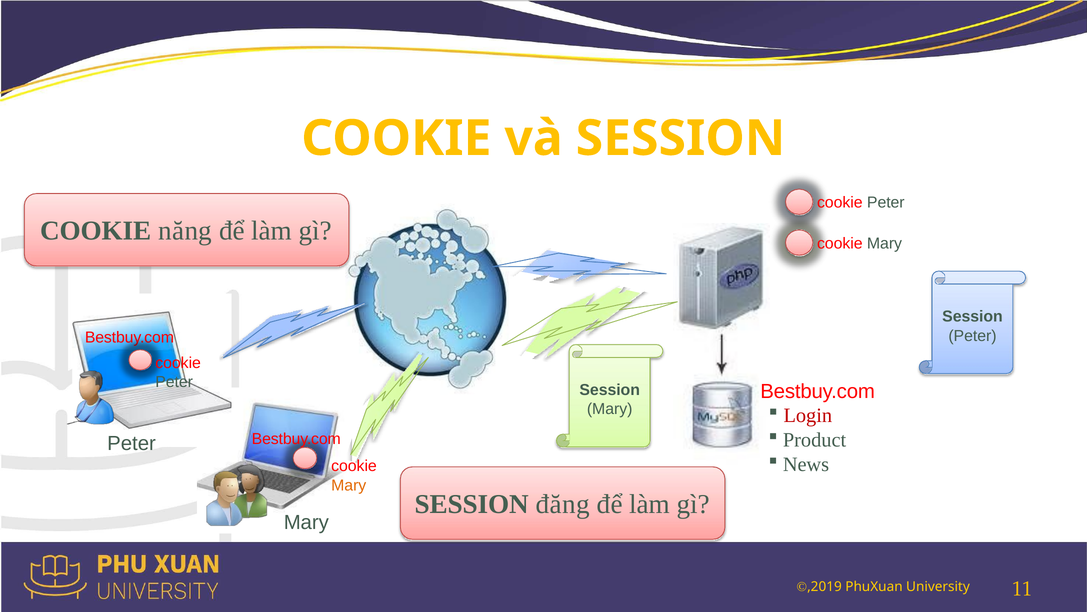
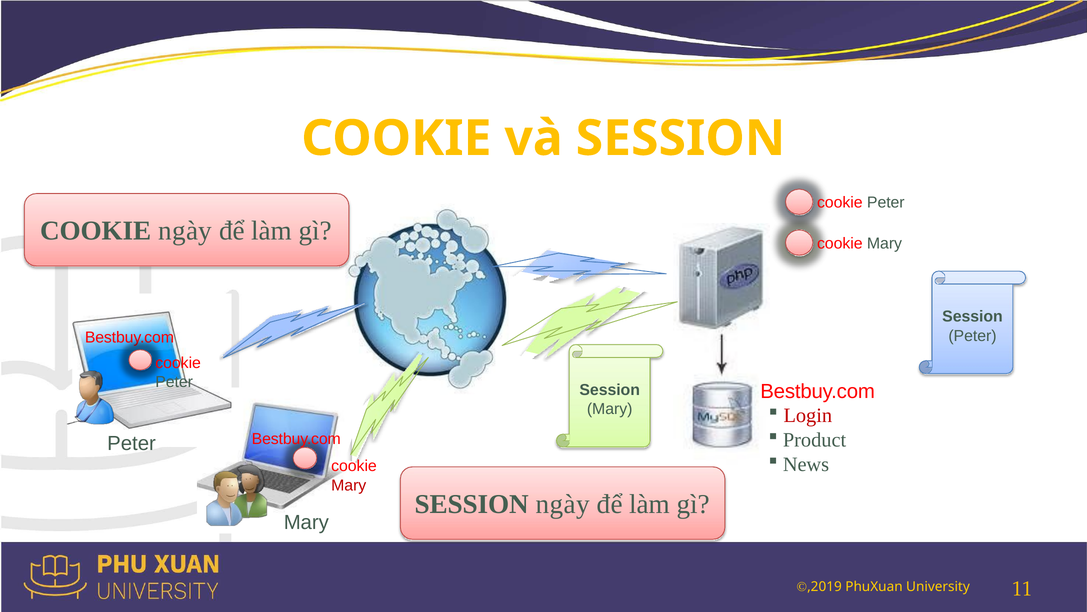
COOKIE năng: năng -> ngày
Mary at (349, 485) colour: orange -> red
SESSION đăng: đăng -> ngày
